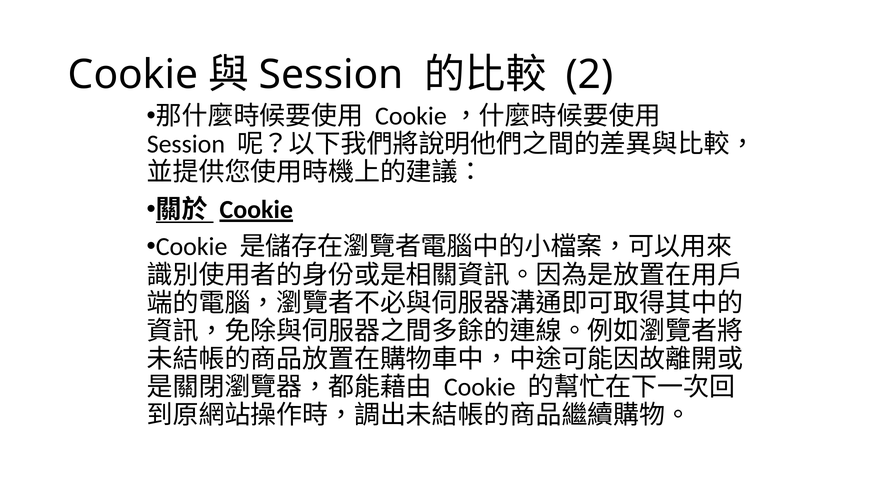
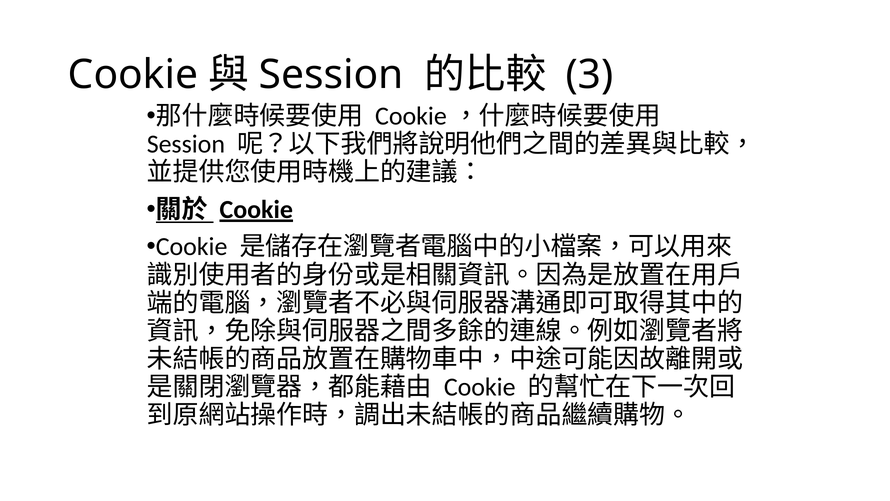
2: 2 -> 3
